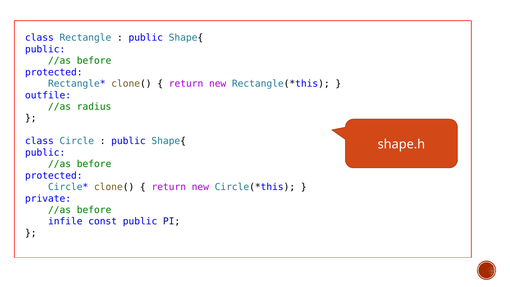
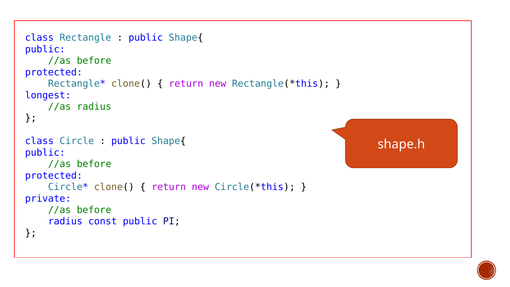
outfile: outfile -> longest
infile at (65, 221): infile -> radius
